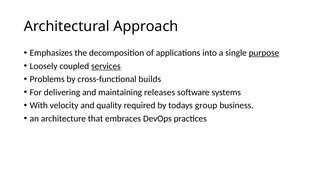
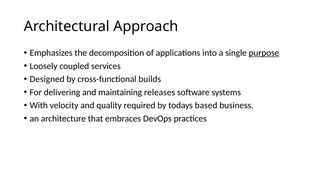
services underline: present -> none
Problems: Problems -> Designed
group: group -> based
